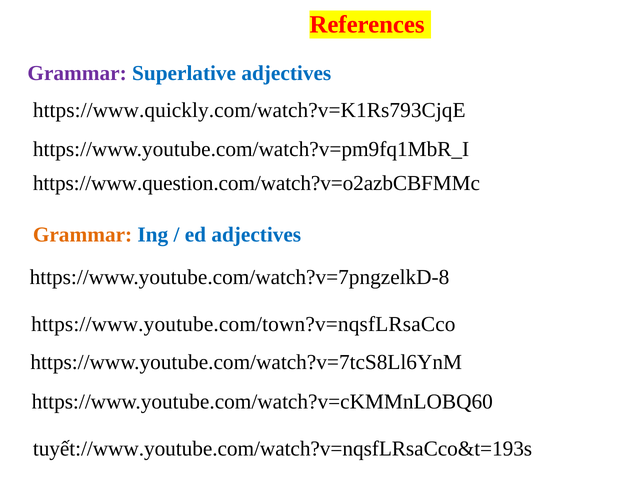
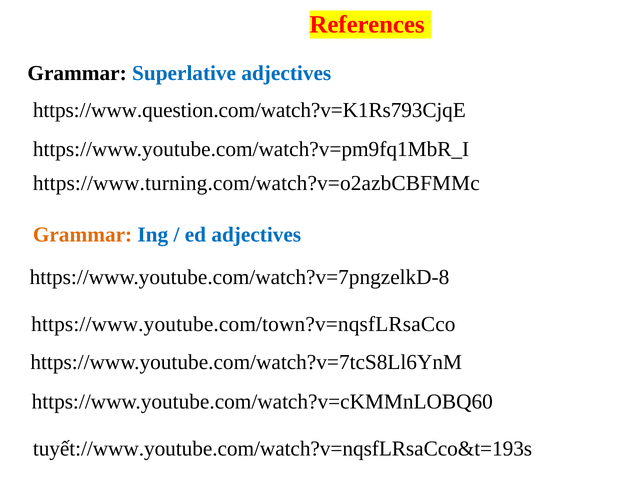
Grammar at (77, 73) colour: purple -> black
https://www.quickly.com/watch?v=K1Rs793CjqE: https://www.quickly.com/watch?v=K1Rs793CjqE -> https://www.question.com/watch?v=K1Rs793CjqE
https://www.question.com/watch?v=o2azbCBFMMc: https://www.question.com/watch?v=o2azbCBFMMc -> https://www.turning.com/watch?v=o2azbCBFMMc
